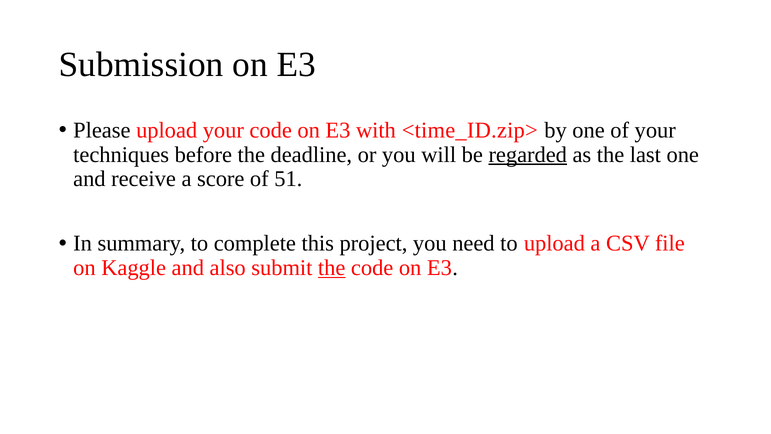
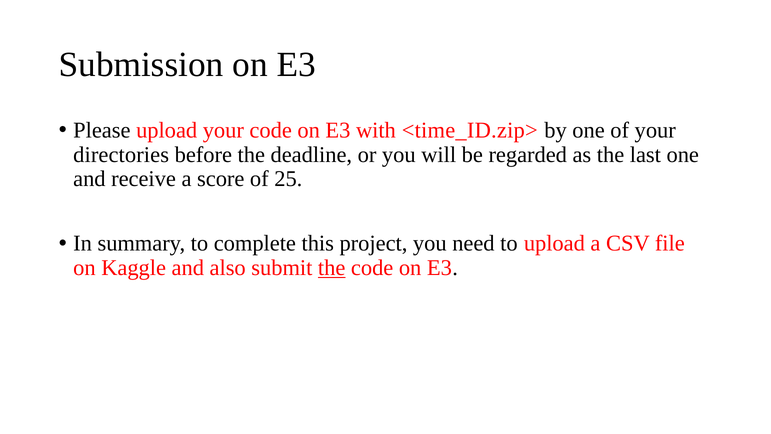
techniques: techniques -> directories
regarded underline: present -> none
51: 51 -> 25
